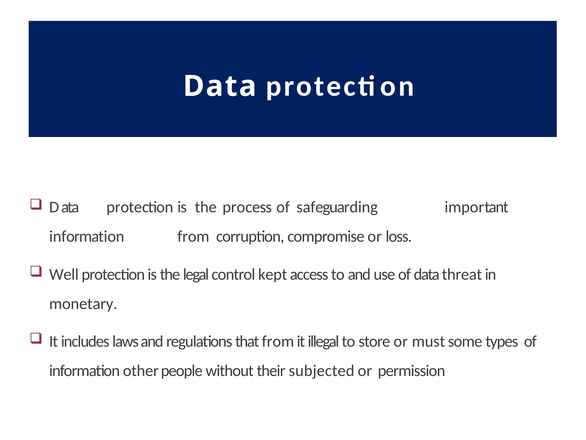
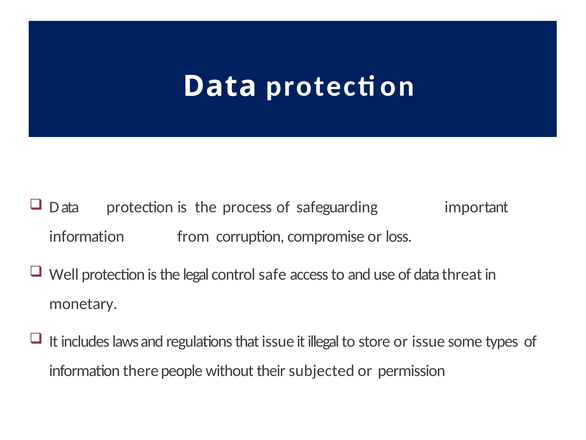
kept: kept -> safe
that from: from -> issue
or must: must -> issue
other: other -> there
